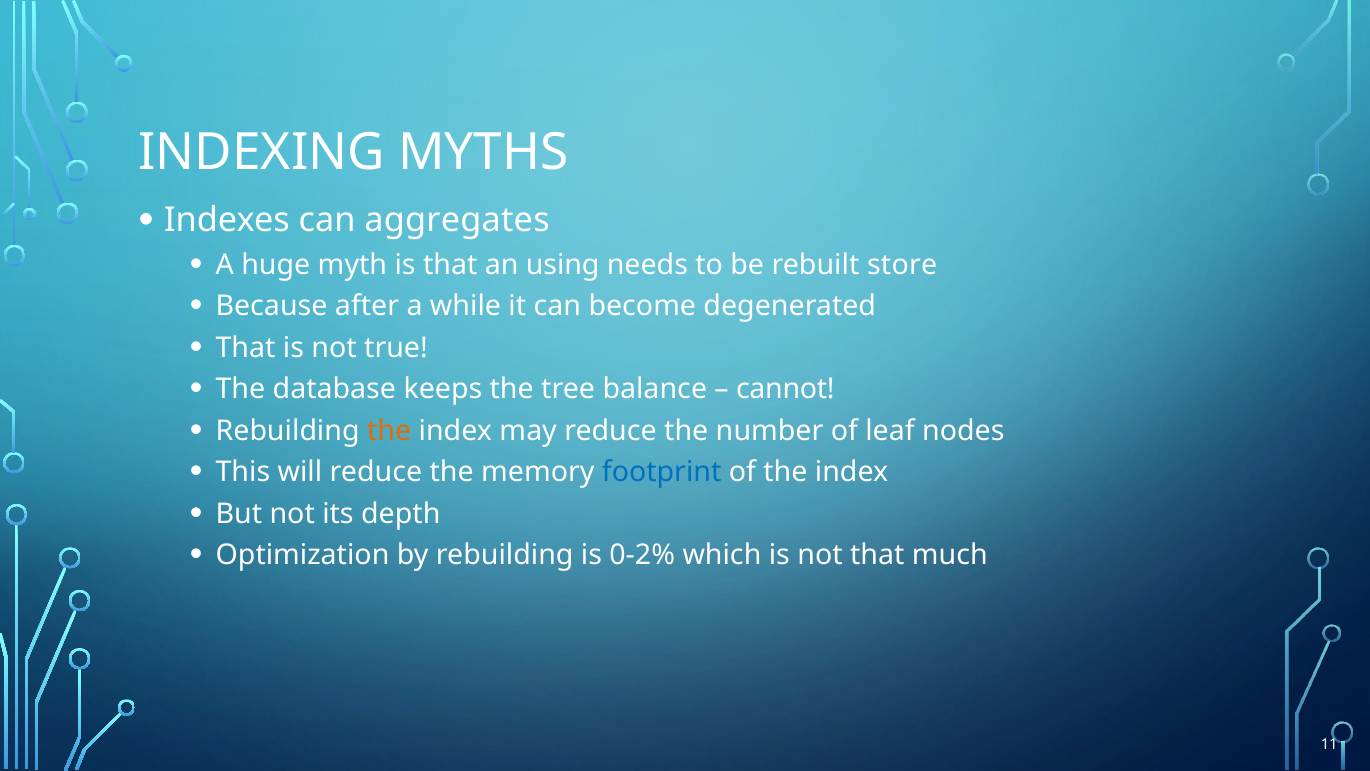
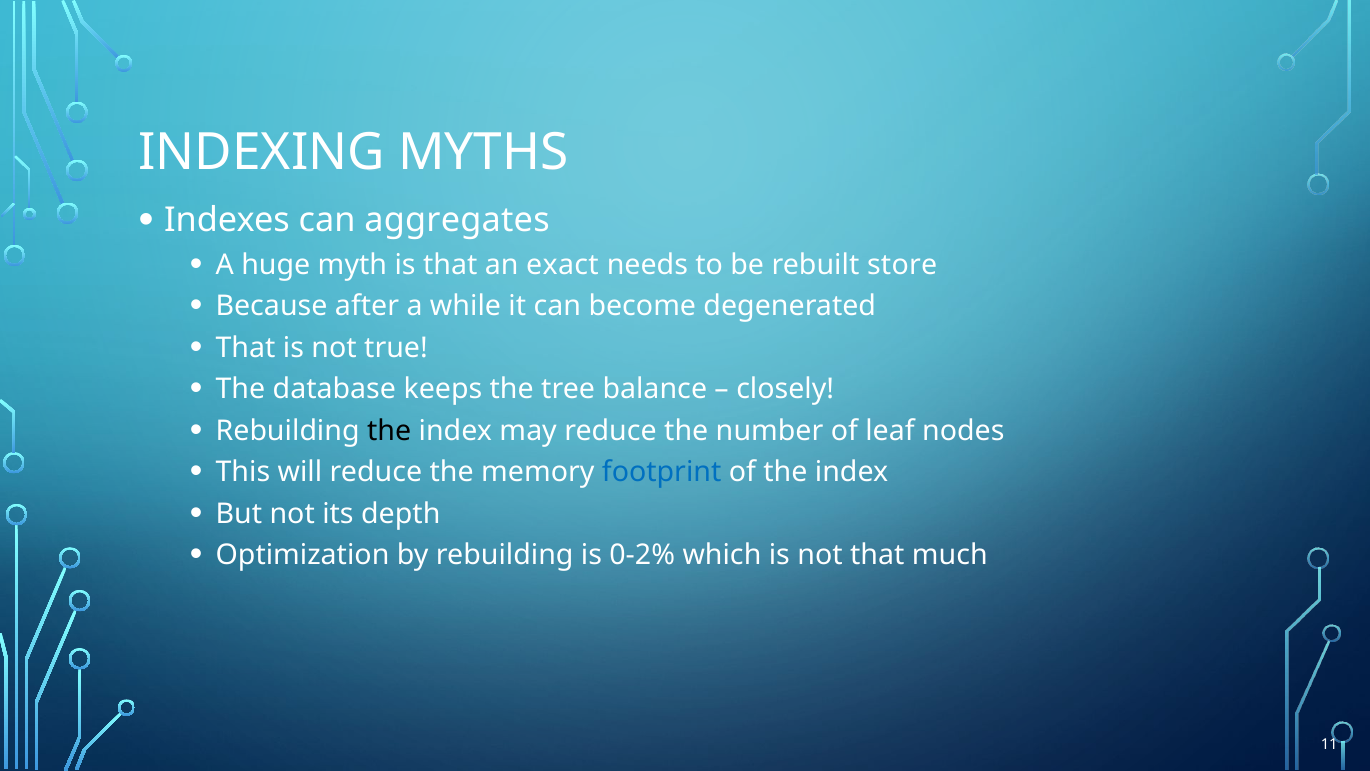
using: using -> exact
cannot: cannot -> closely
the at (389, 431) colour: orange -> black
